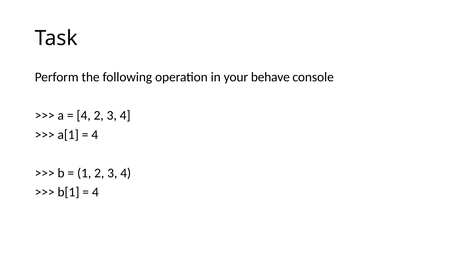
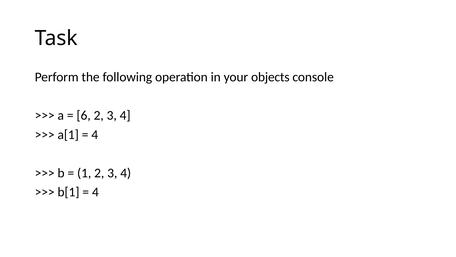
behave: behave -> objects
4 at (84, 115): 4 -> 6
